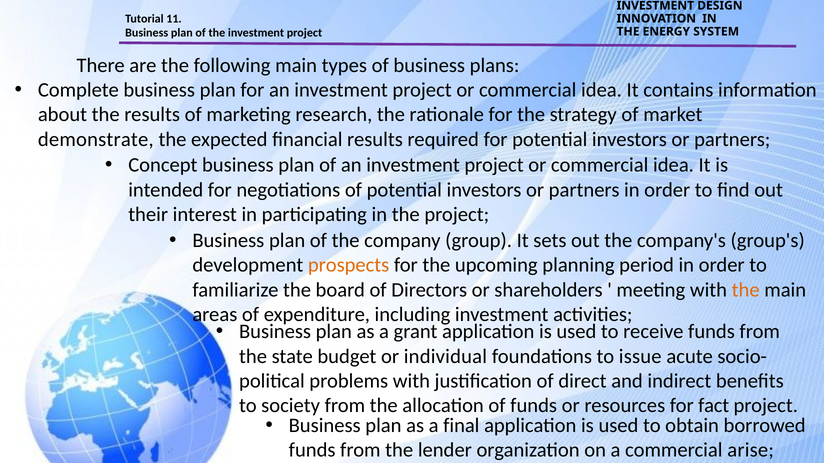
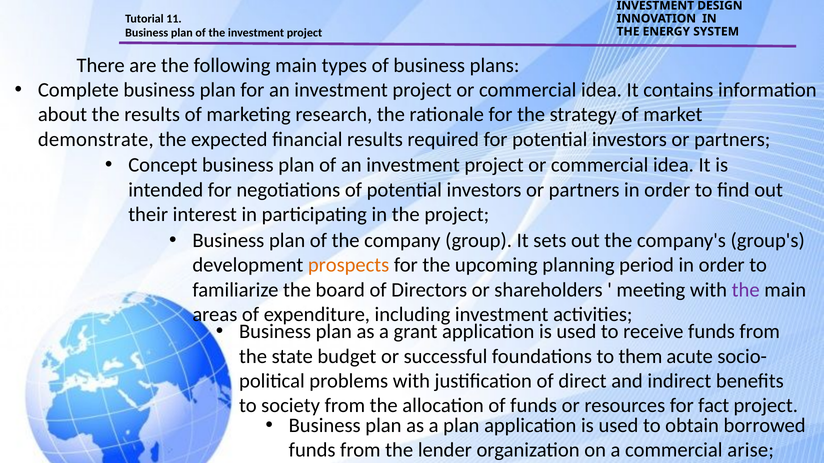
the at (746, 290) colour: orange -> purple
individual: individual -> successful
issue: issue -> them
a final: final -> plan
